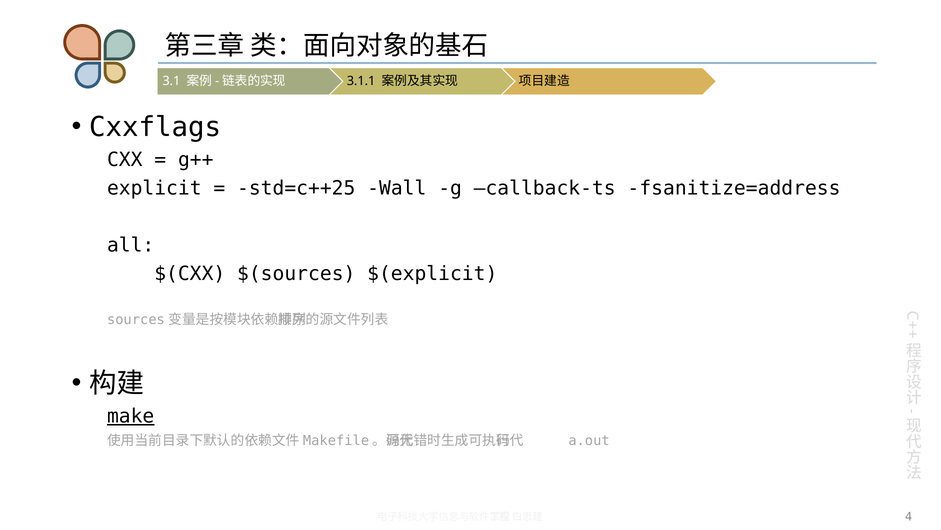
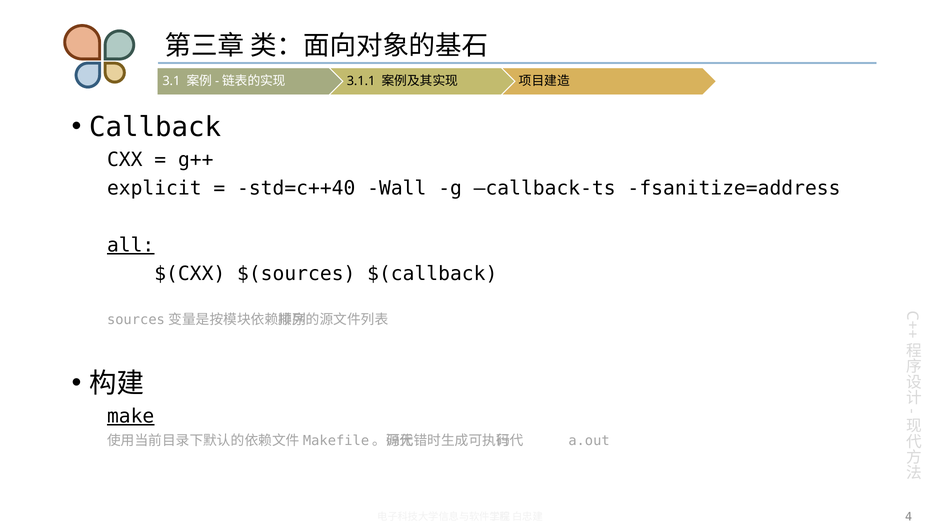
Cxxflags: Cxxflags -> Callback
std=c++25: std=c++25 -> std=c++40
all underline: none -> present
$(explicit: $(explicit -> $(callback
